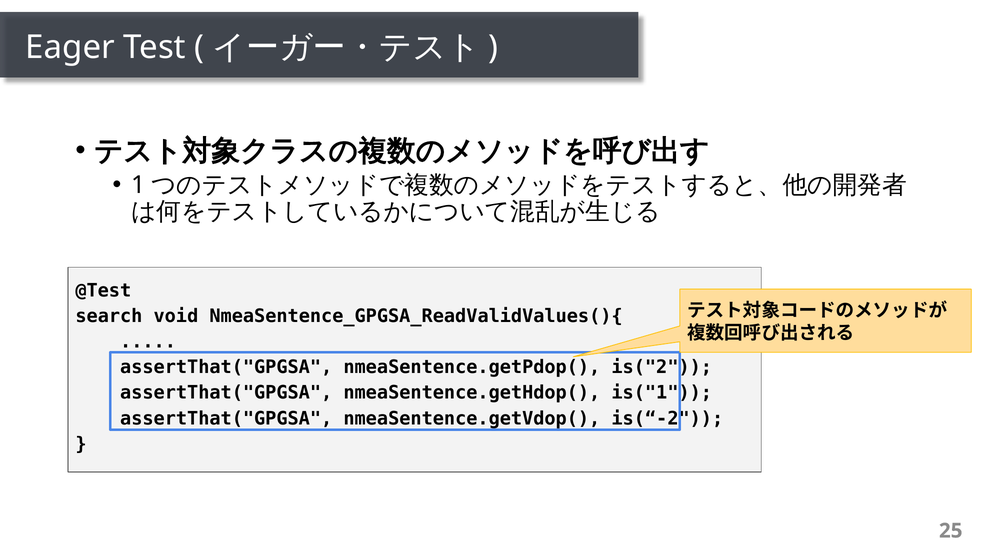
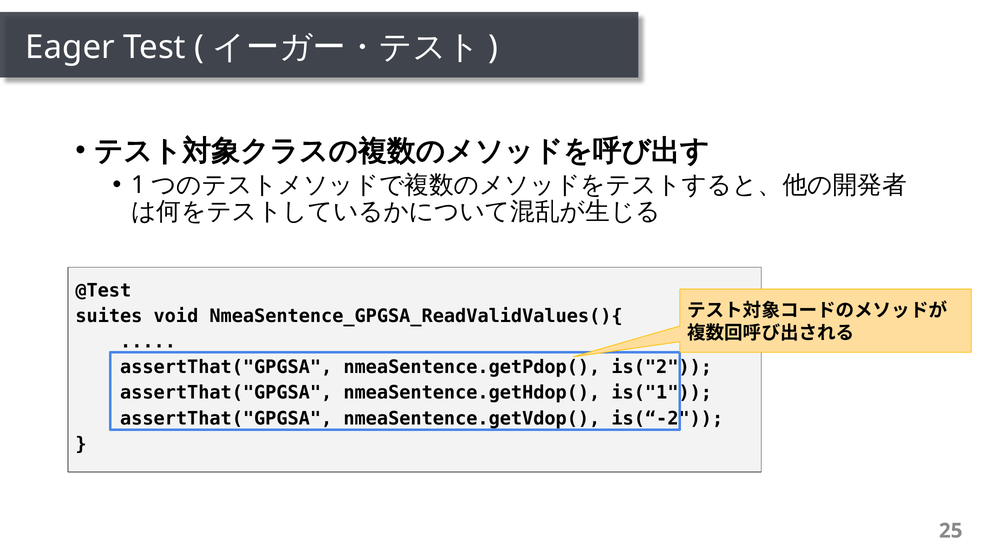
search: search -> suites
